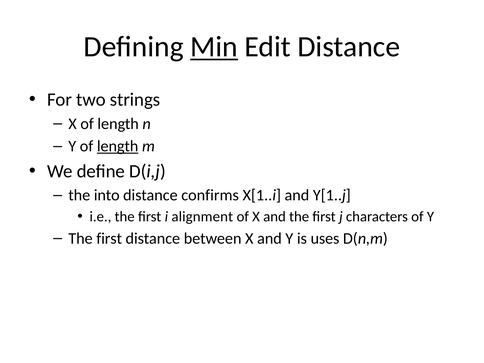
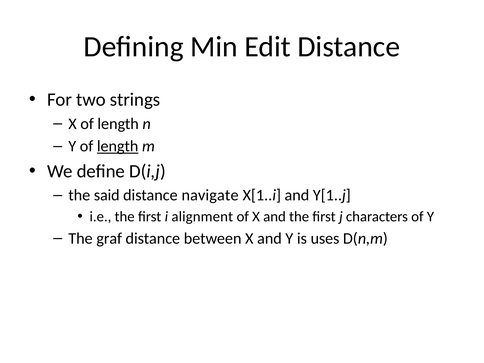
Min underline: present -> none
into: into -> said
confirms: confirms -> navigate
first at (109, 239): first -> graf
